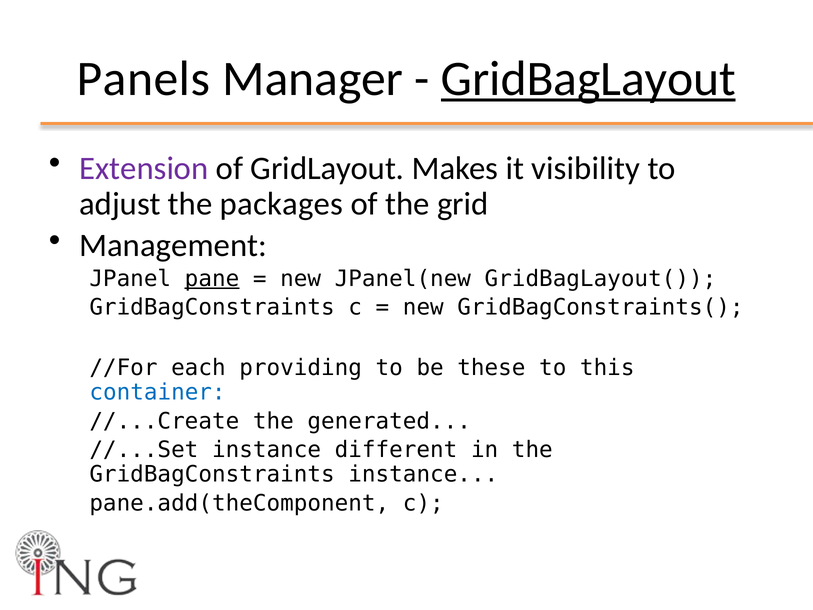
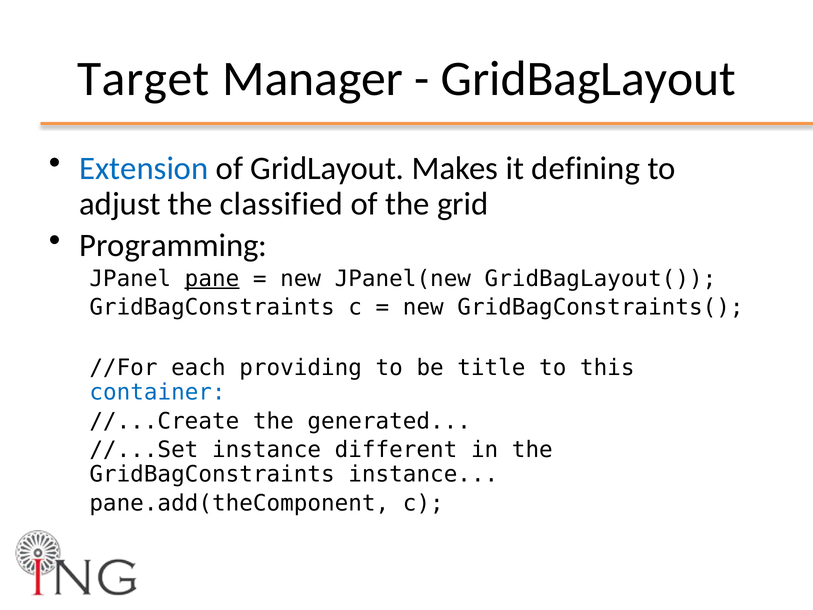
Panels: Panels -> Target
GridBagLayout underline: present -> none
Extension colour: purple -> blue
visibility: visibility -> defining
packages: packages -> classified
Management: Management -> Programming
these: these -> title
